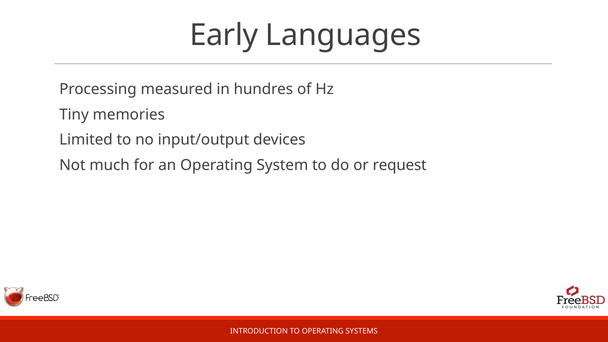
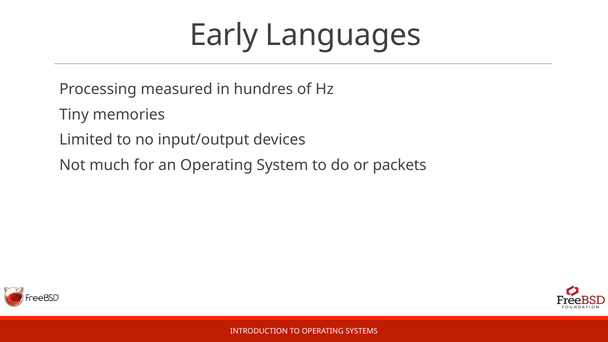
request: request -> packets
